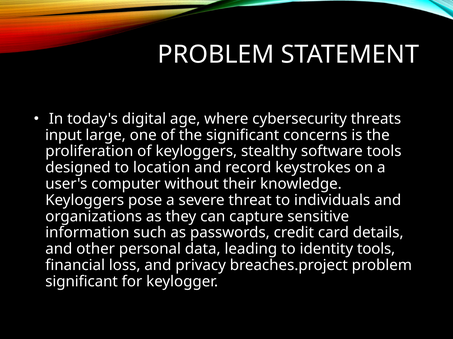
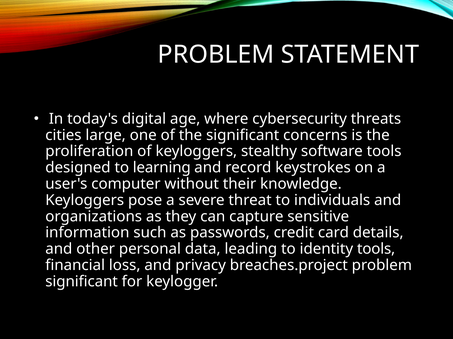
input: input -> cities
location: location -> learning
